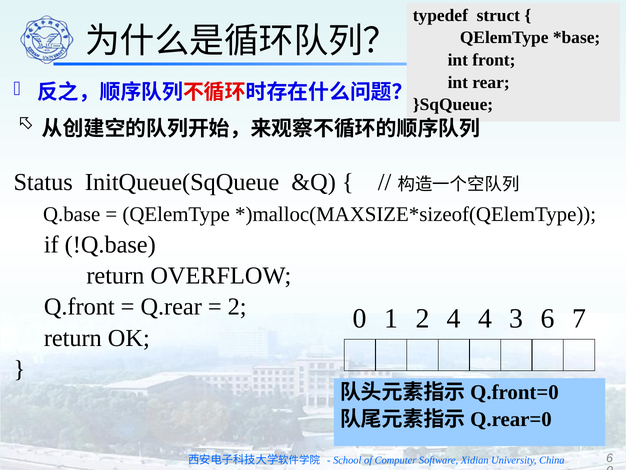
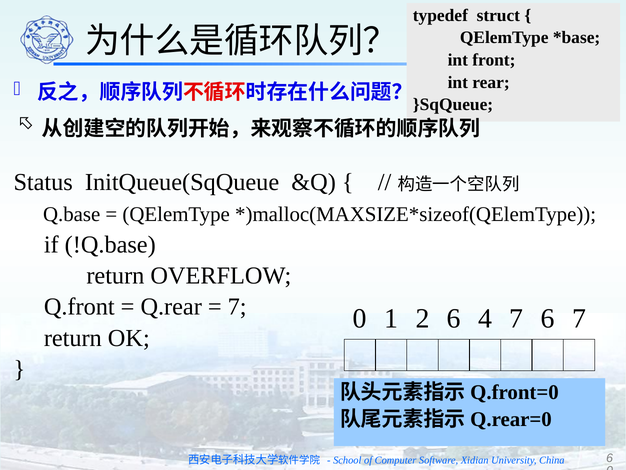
2 at (237, 307): 2 -> 7
2 4: 4 -> 6
4 3: 3 -> 7
